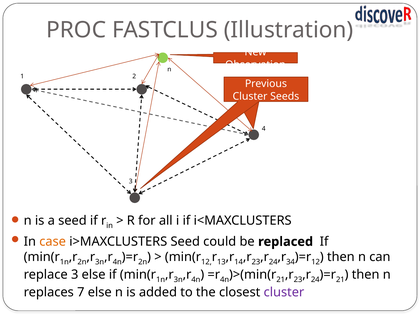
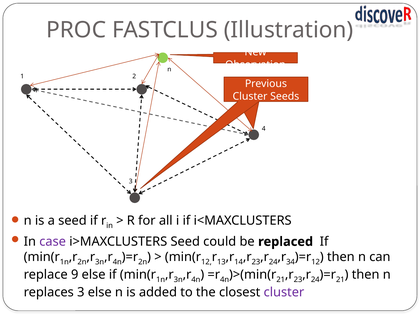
case colour: orange -> purple
replace 3: 3 -> 9
replaces 7: 7 -> 3
